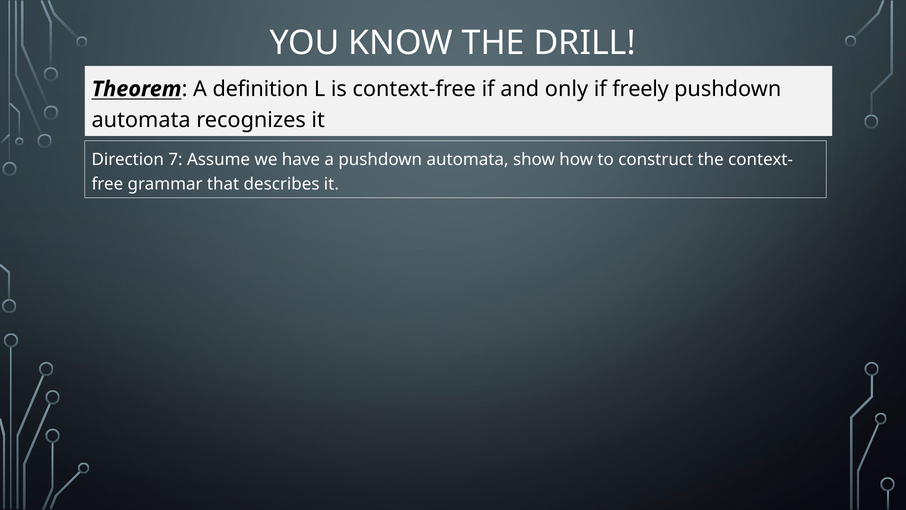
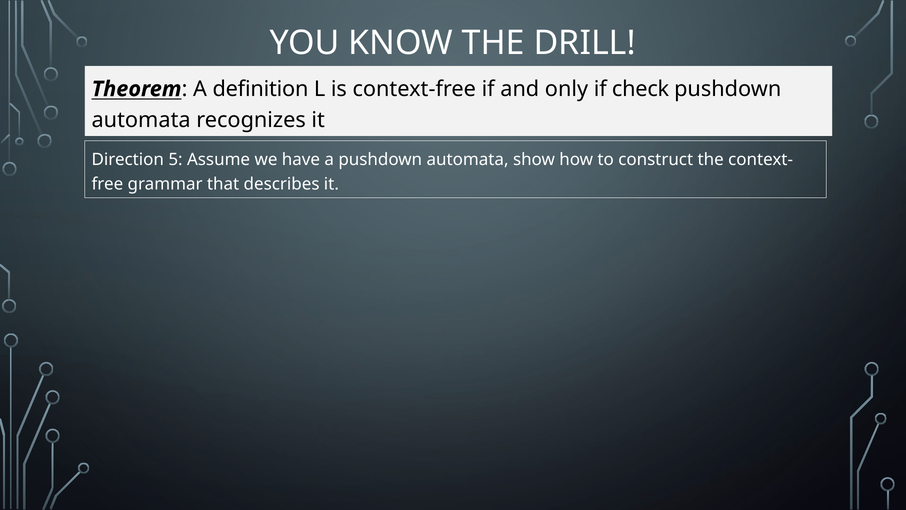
freely: freely -> check
7: 7 -> 5
